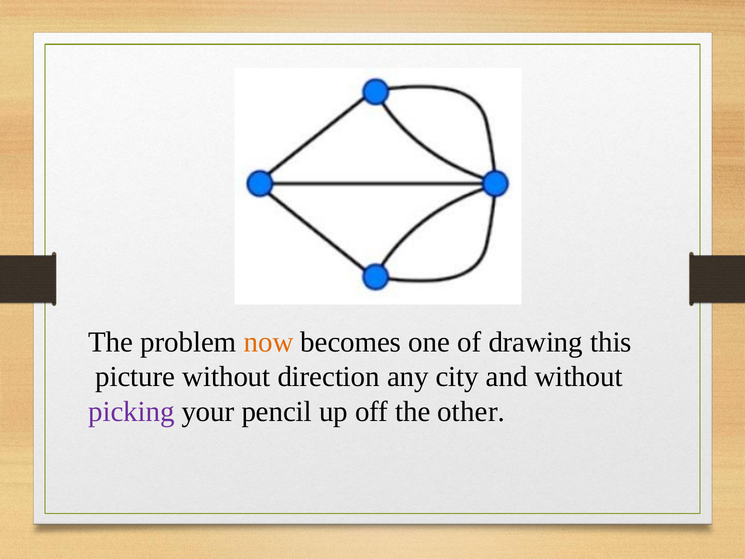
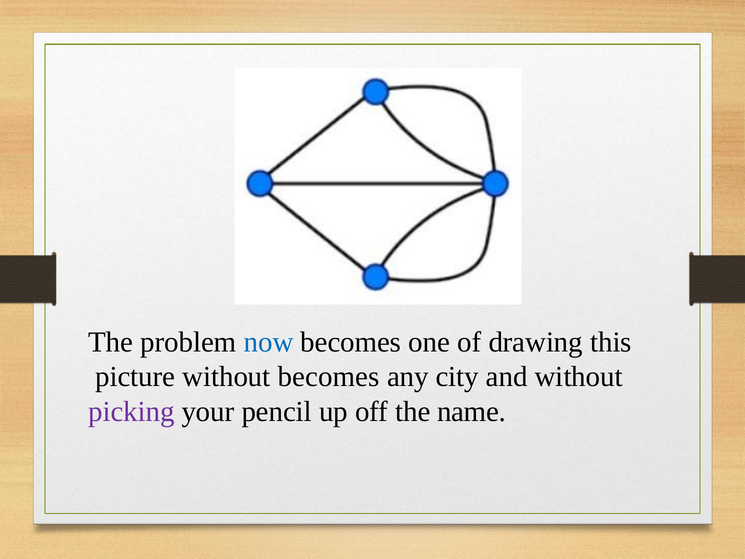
now colour: orange -> blue
without direction: direction -> becomes
other: other -> name
